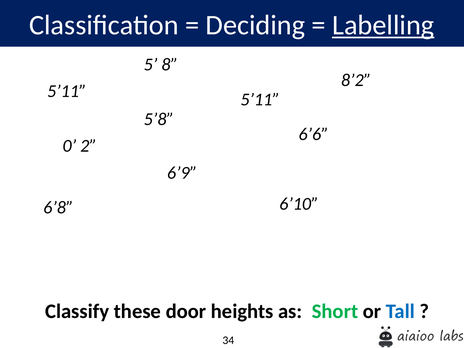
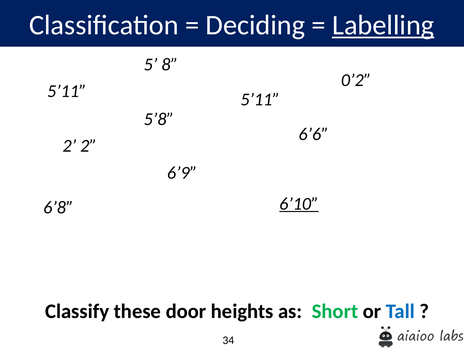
8’2: 8’2 -> 0’2
0 at (69, 146): 0 -> 2
6’10 underline: none -> present
